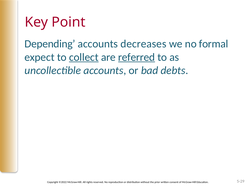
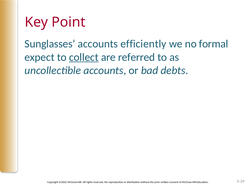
Depending: Depending -> Sunglasses
decreases: decreases -> efficiently
referred underline: present -> none
